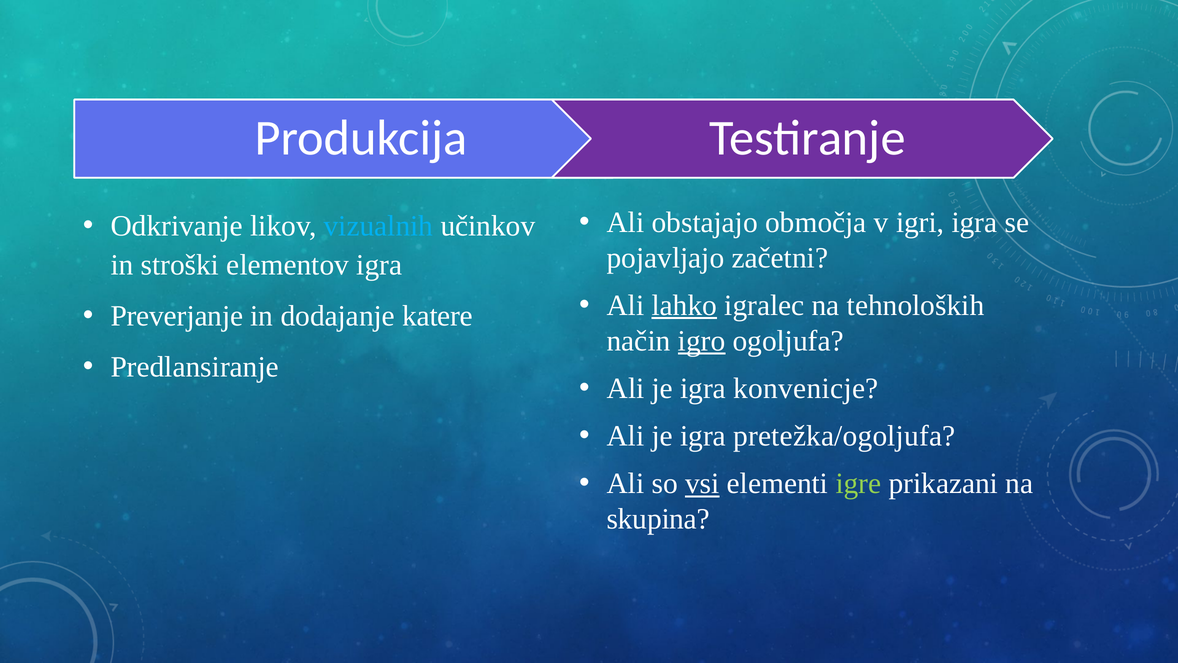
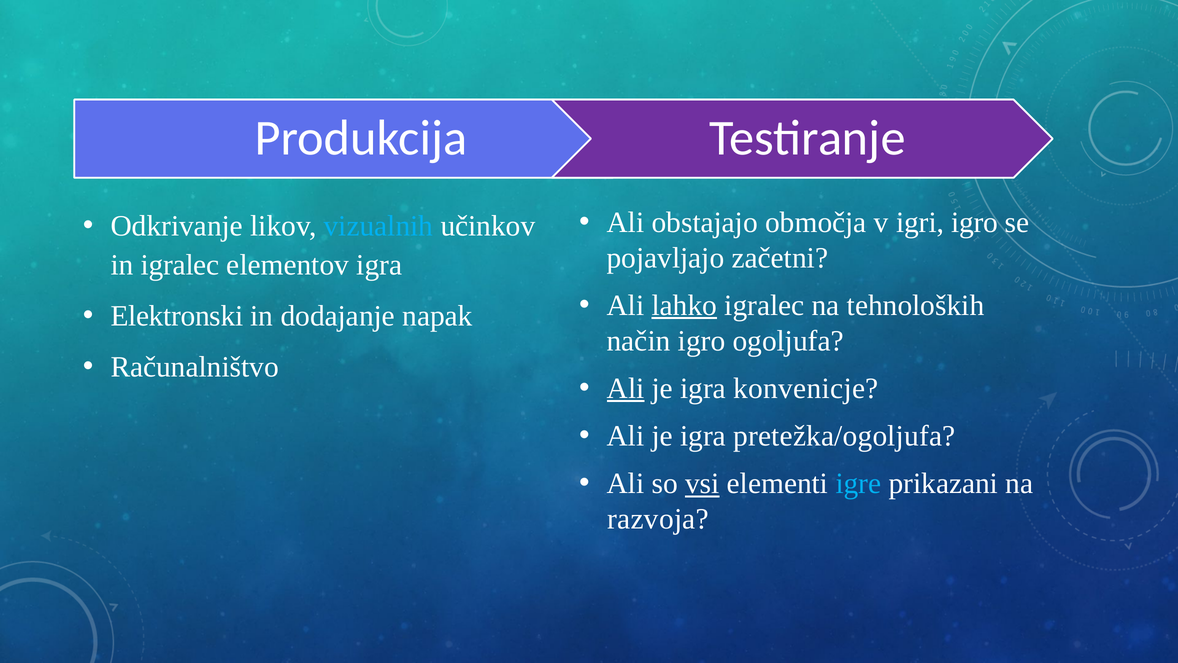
igri igra: igra -> igro
in stroški: stroški -> igralec
Preverjanje: Preverjanje -> Elektronski
katere: katere -> napak
igro at (702, 341) underline: present -> none
Predlansiranje: Predlansiranje -> Računalništvo
Ali at (626, 388) underline: none -> present
igre colour: light green -> light blue
skupina: skupina -> razvoja
